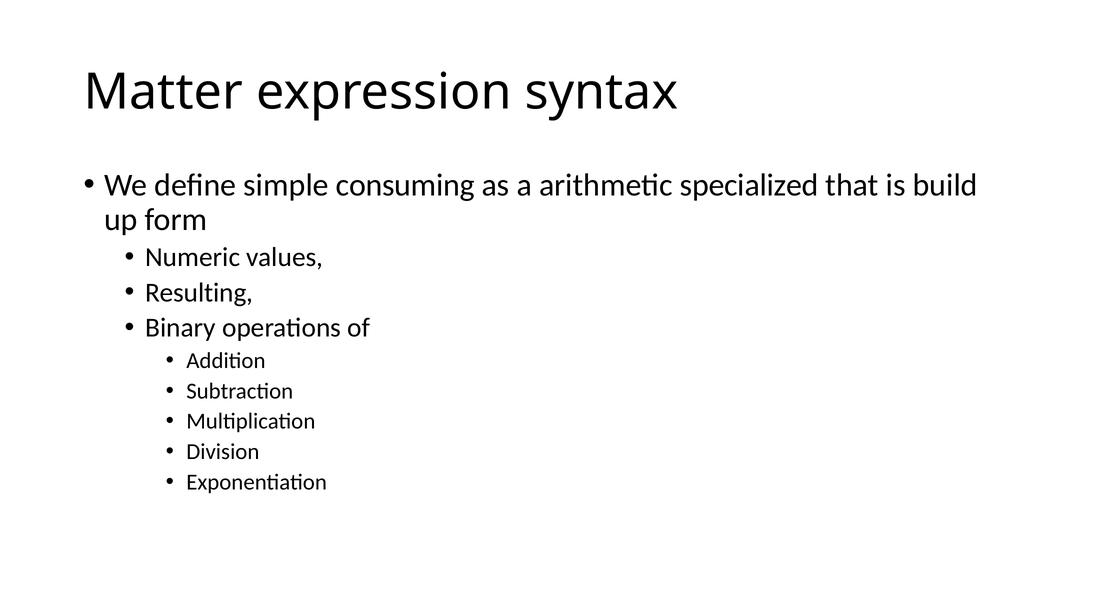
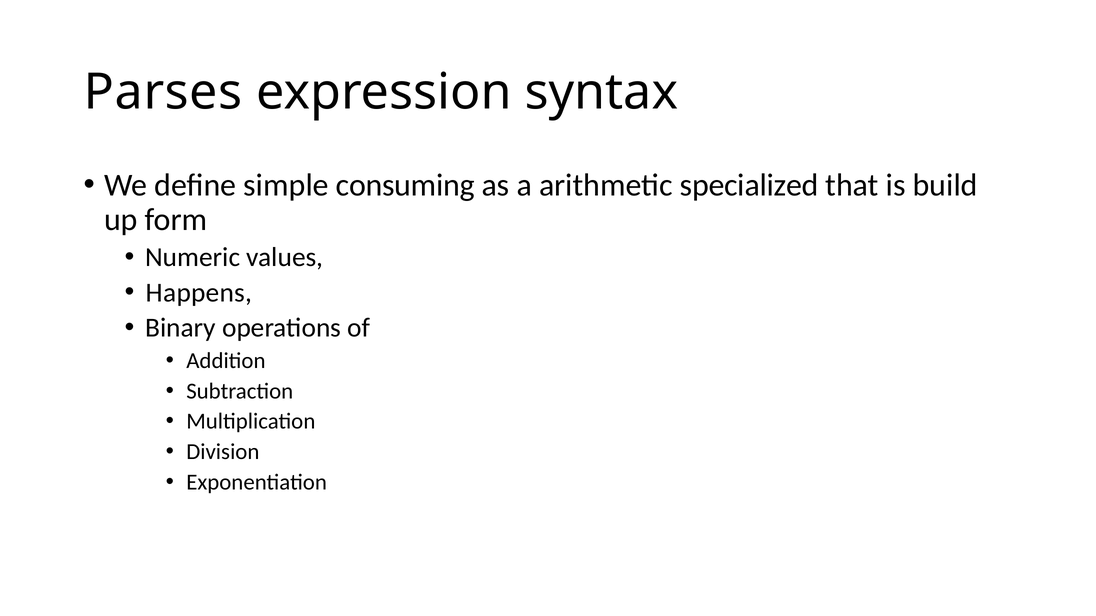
Matter: Matter -> Parses
Resulting: Resulting -> Happens
